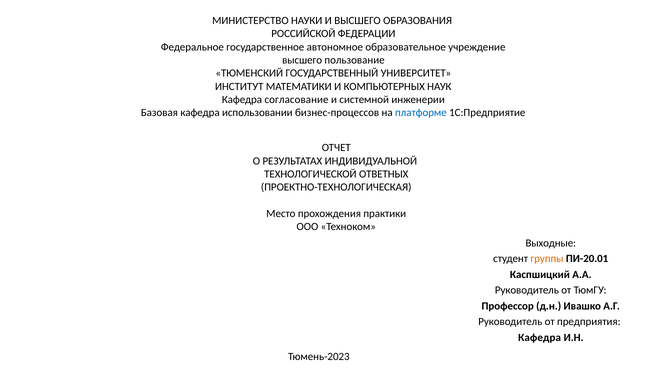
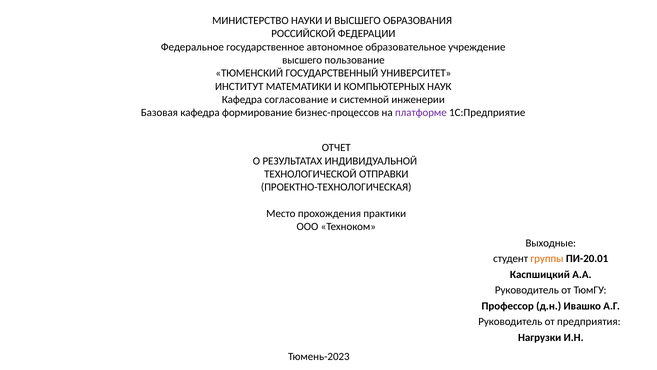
использовании: использовании -> формирование
платформе colour: blue -> purple
ОТВЕТНЫХ: ОТВЕТНЫХ -> ОТПРАВКИ
Кафедра at (540, 337): Кафедра -> Нагрузки
